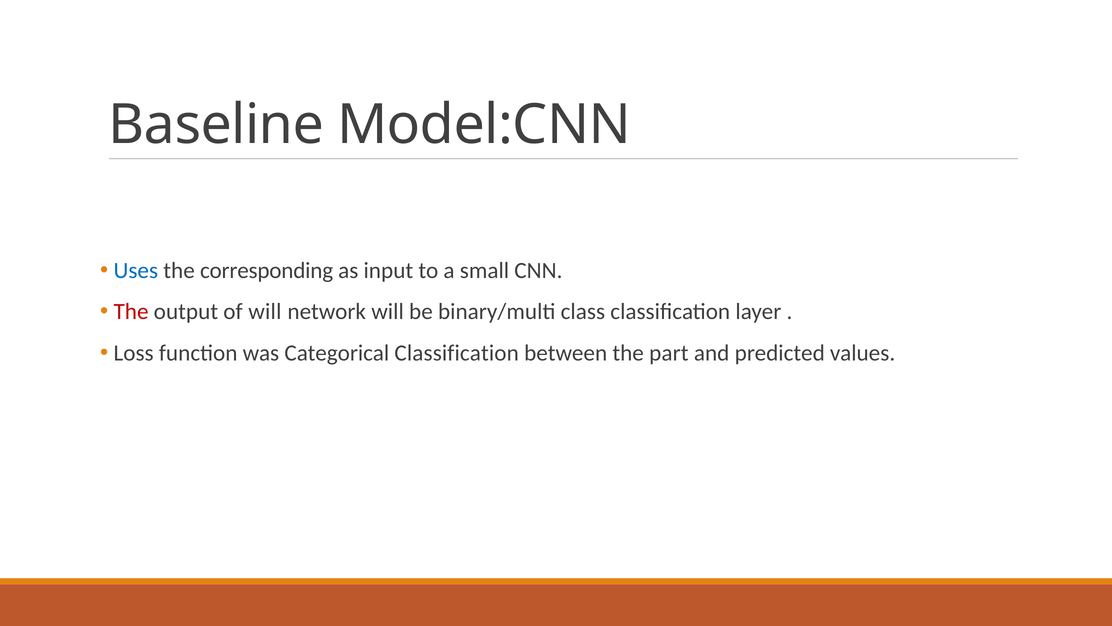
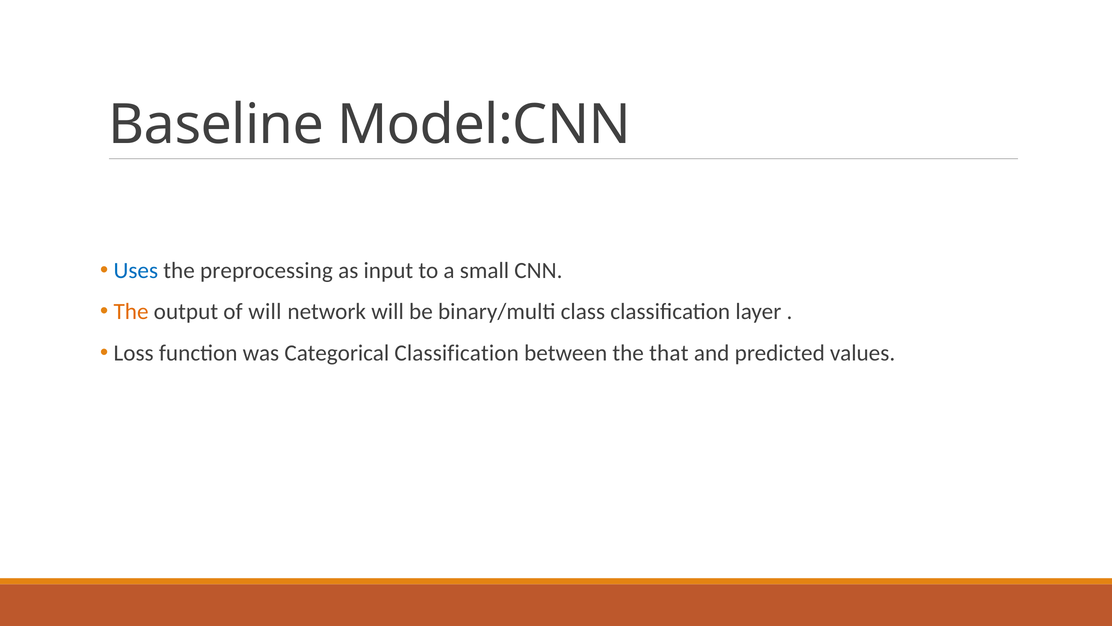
corresponding: corresponding -> preprocessing
The at (131, 311) colour: red -> orange
part: part -> that
